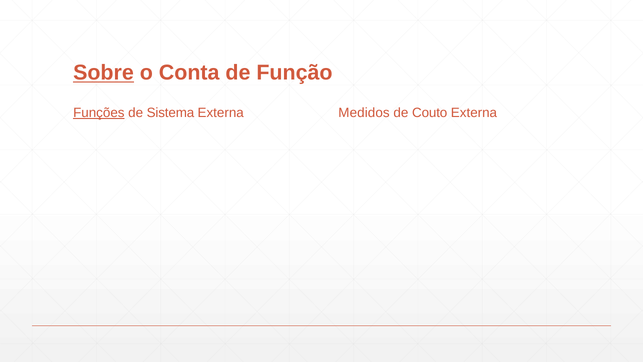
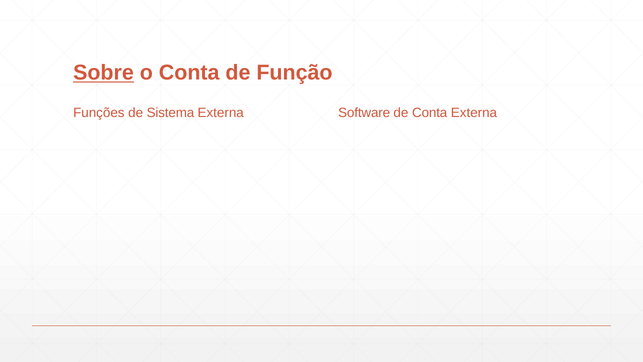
Funções underline: present -> none
Medidos: Medidos -> Software
de Couto: Couto -> Conta
